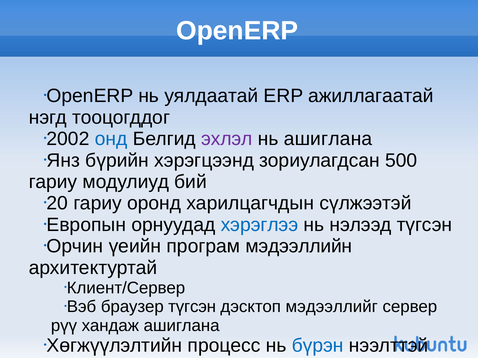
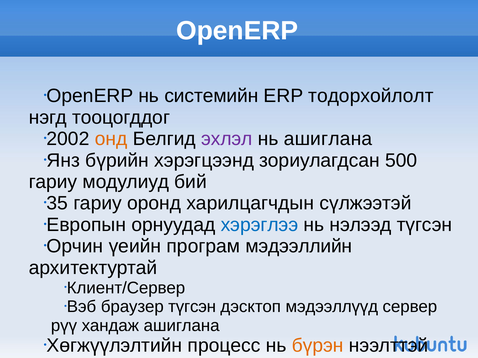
уялдаатай: уялдаатай -> системийн
ажиллагаатай: ажиллагаатай -> тодорхойлолт
онд colour: blue -> orange
20: 20 -> 35
мэдээллийг: мэдээллийг -> мэдээллүүд
бүрэн colour: blue -> orange
